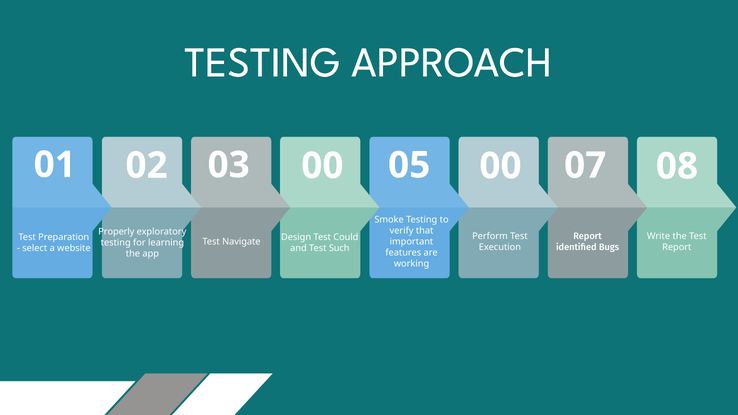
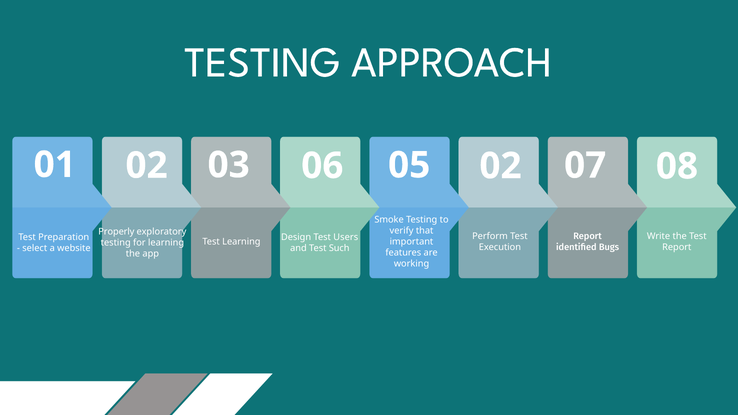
03 00: 00 -> 06
05 00: 00 -> 02
Could: Could -> Users
Test Navigate: Navigate -> Learning
